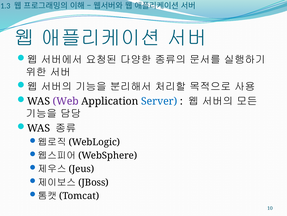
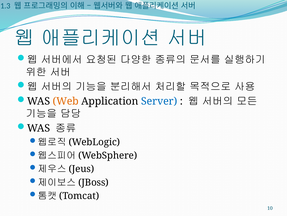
Web colour: purple -> orange
